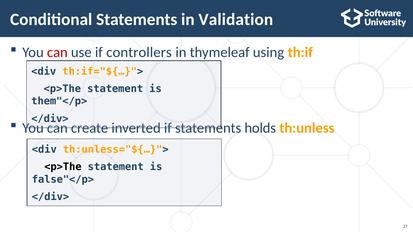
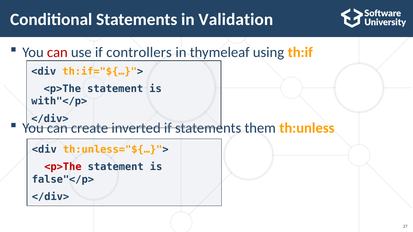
them"</p>: them"</p> -> with"</p>
holds: holds -> them
<p>The at (63, 167) colour: black -> red
